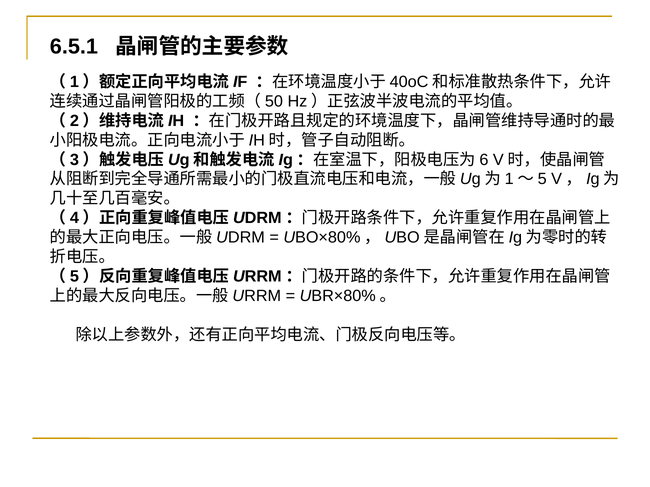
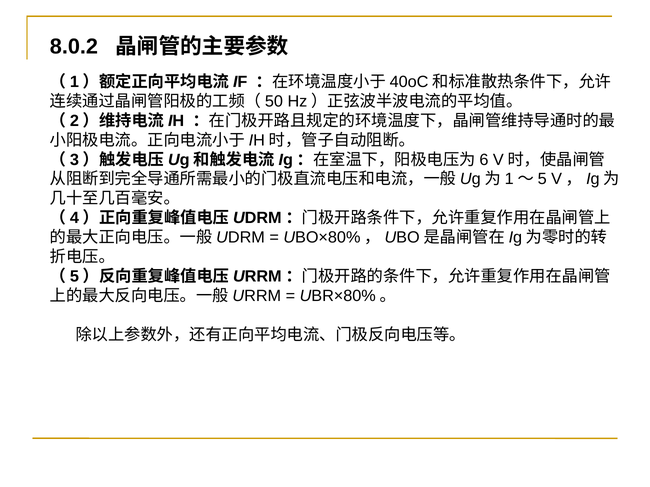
6.5.1: 6.5.1 -> 8.0.2
